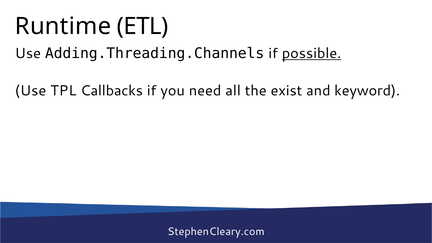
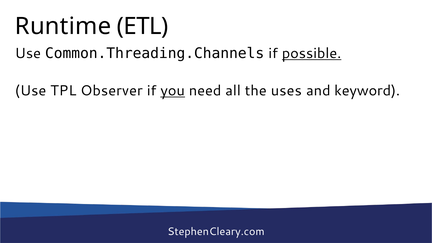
Adding.Threading.Channels: Adding.Threading.Channels -> Common.Threading.Channels
Callbacks: Callbacks -> Observer
you underline: none -> present
exist: exist -> uses
